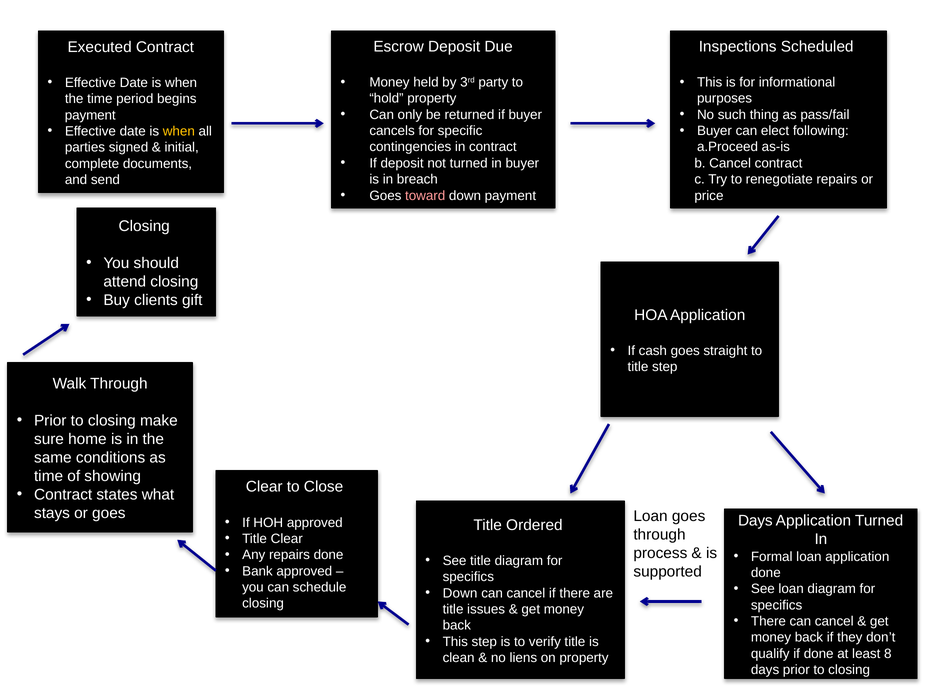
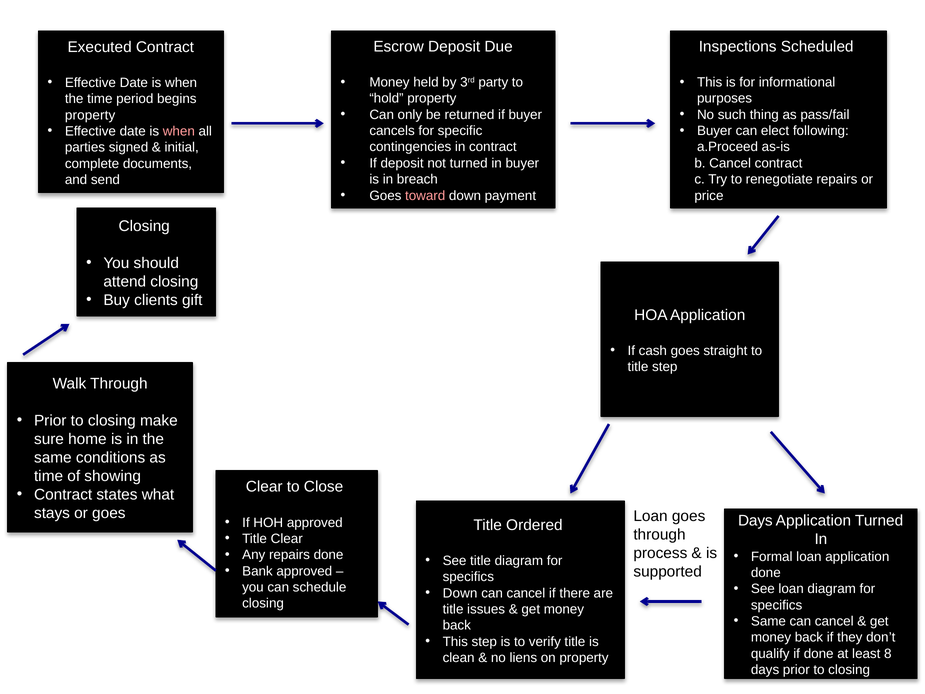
payment at (90, 115): payment -> property
when at (179, 131) colour: yellow -> pink
There at (768, 621): There -> Same
